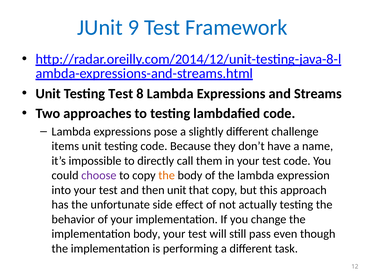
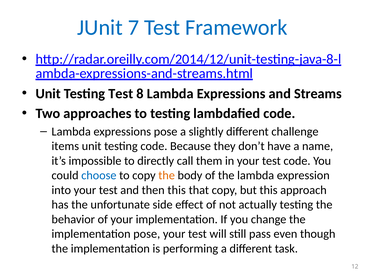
9: 9 -> 7
choose colour: purple -> blue
then unit: unit -> this
implementation body: body -> pose
